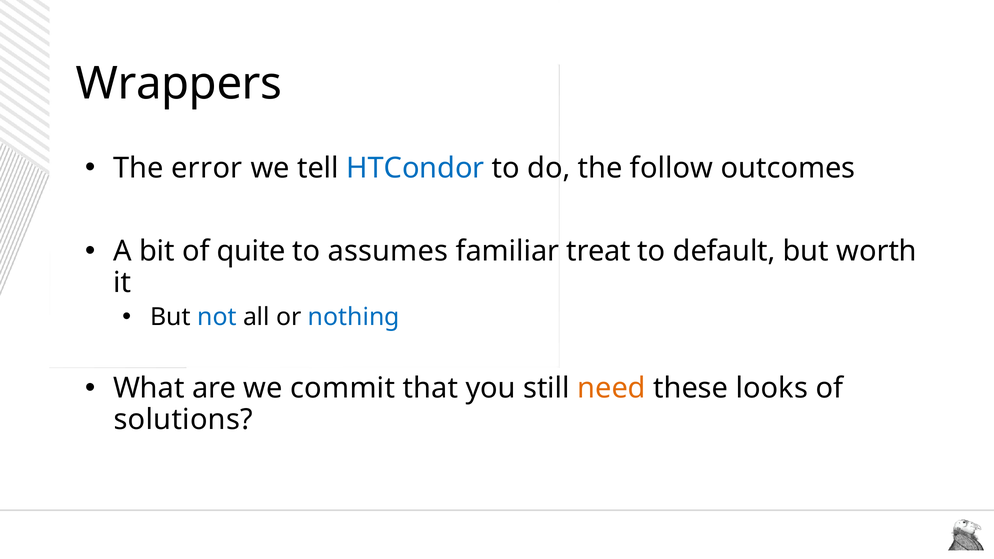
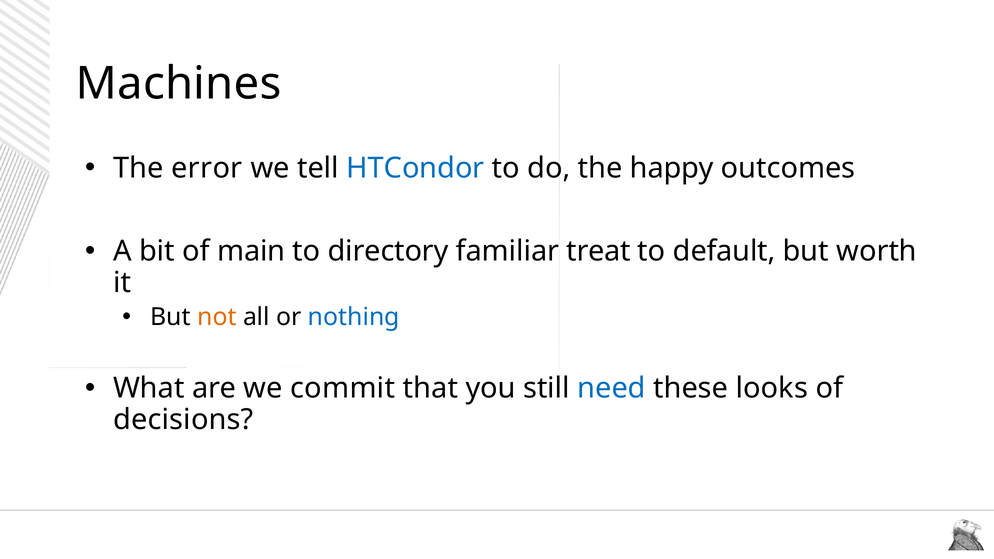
Wrappers: Wrappers -> Machines
follow: follow -> happy
quite: quite -> main
assumes: assumes -> directory
not colour: blue -> orange
need colour: orange -> blue
solutions: solutions -> decisions
